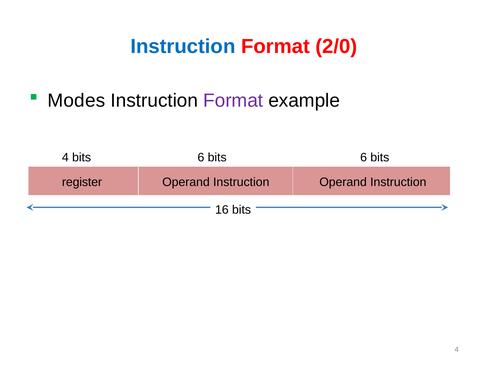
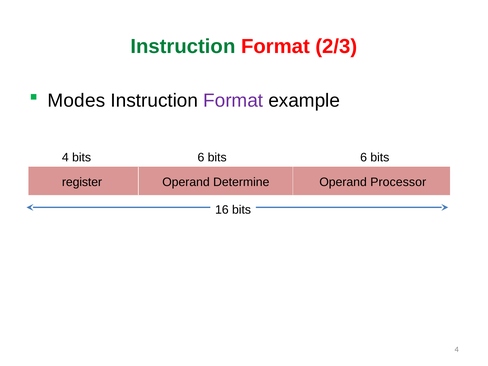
Instruction at (183, 47) colour: blue -> green
2/0: 2/0 -> 2/3
Instruction at (241, 182): Instruction -> Determine
Instruction at (398, 182): Instruction -> Processor
